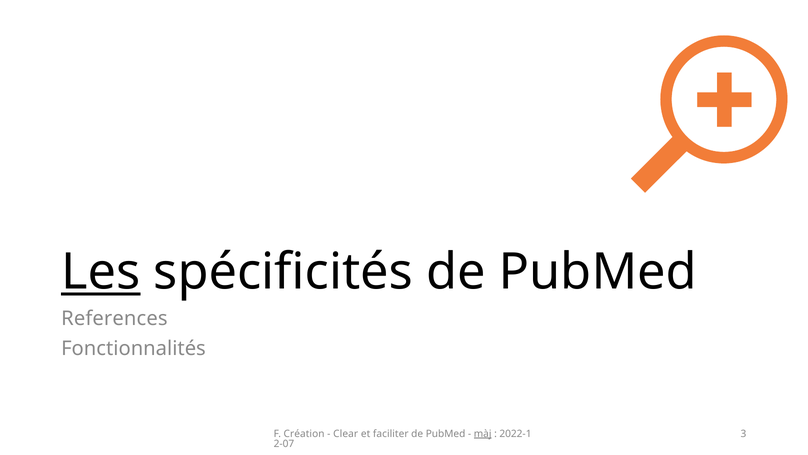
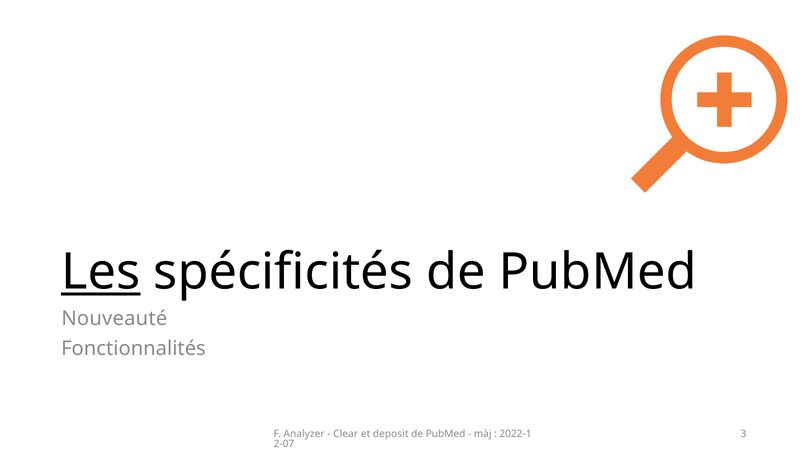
References: References -> Nouveauté
Création: Création -> Analyzer
faciliter: faciliter -> deposit
màj underline: present -> none
